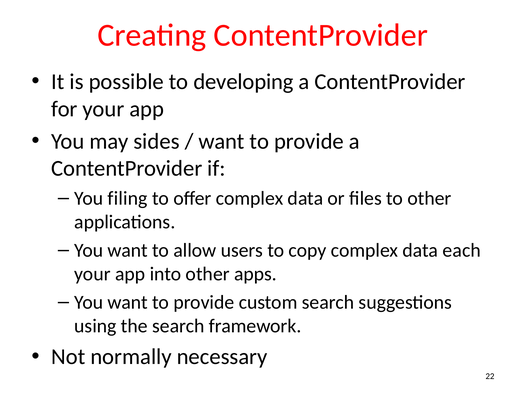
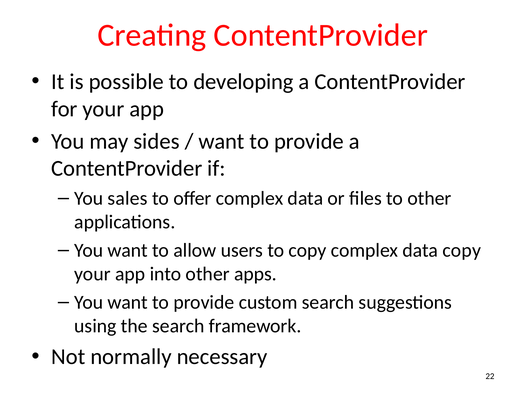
filing: filing -> sales
data each: each -> copy
